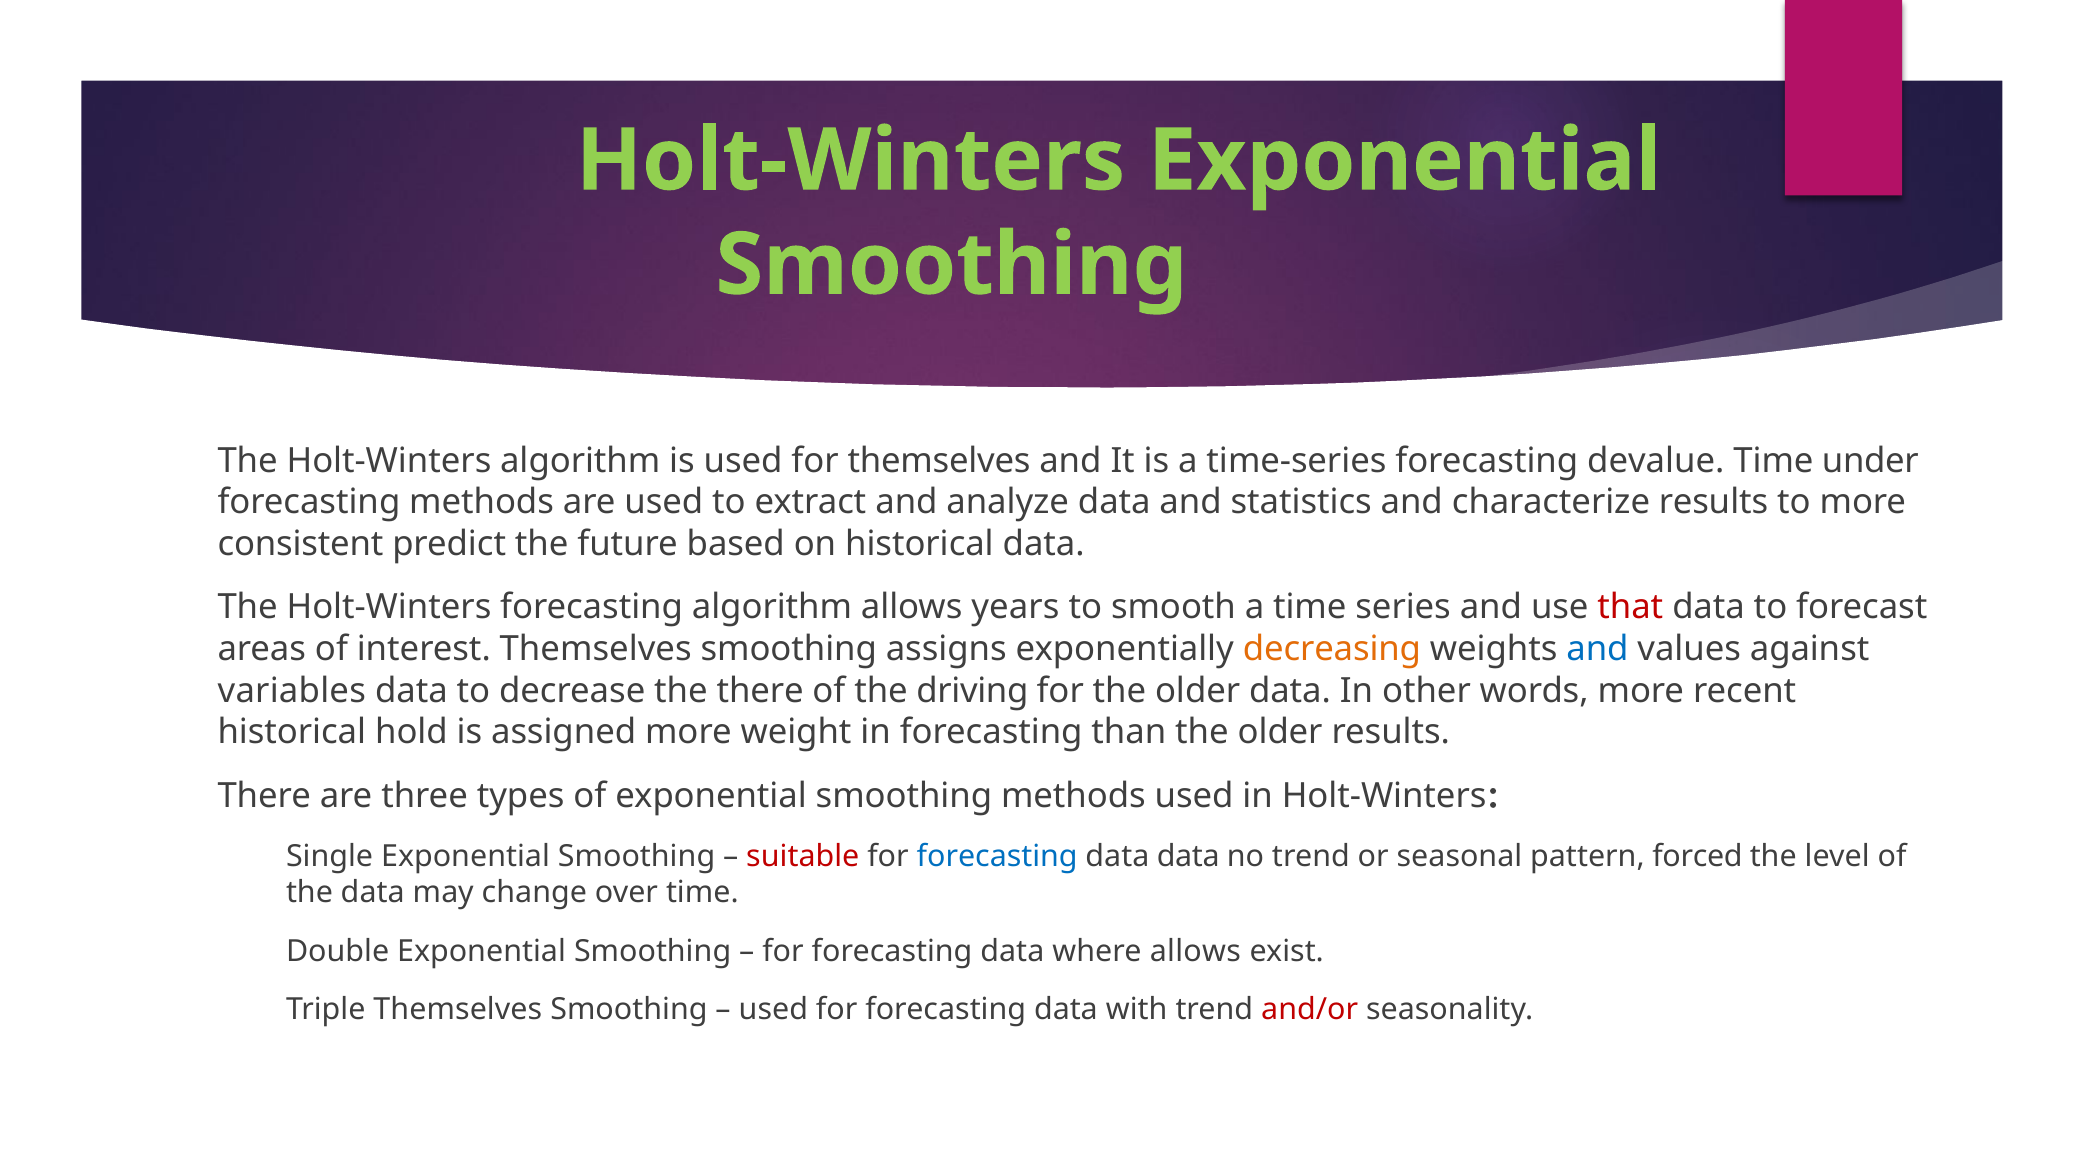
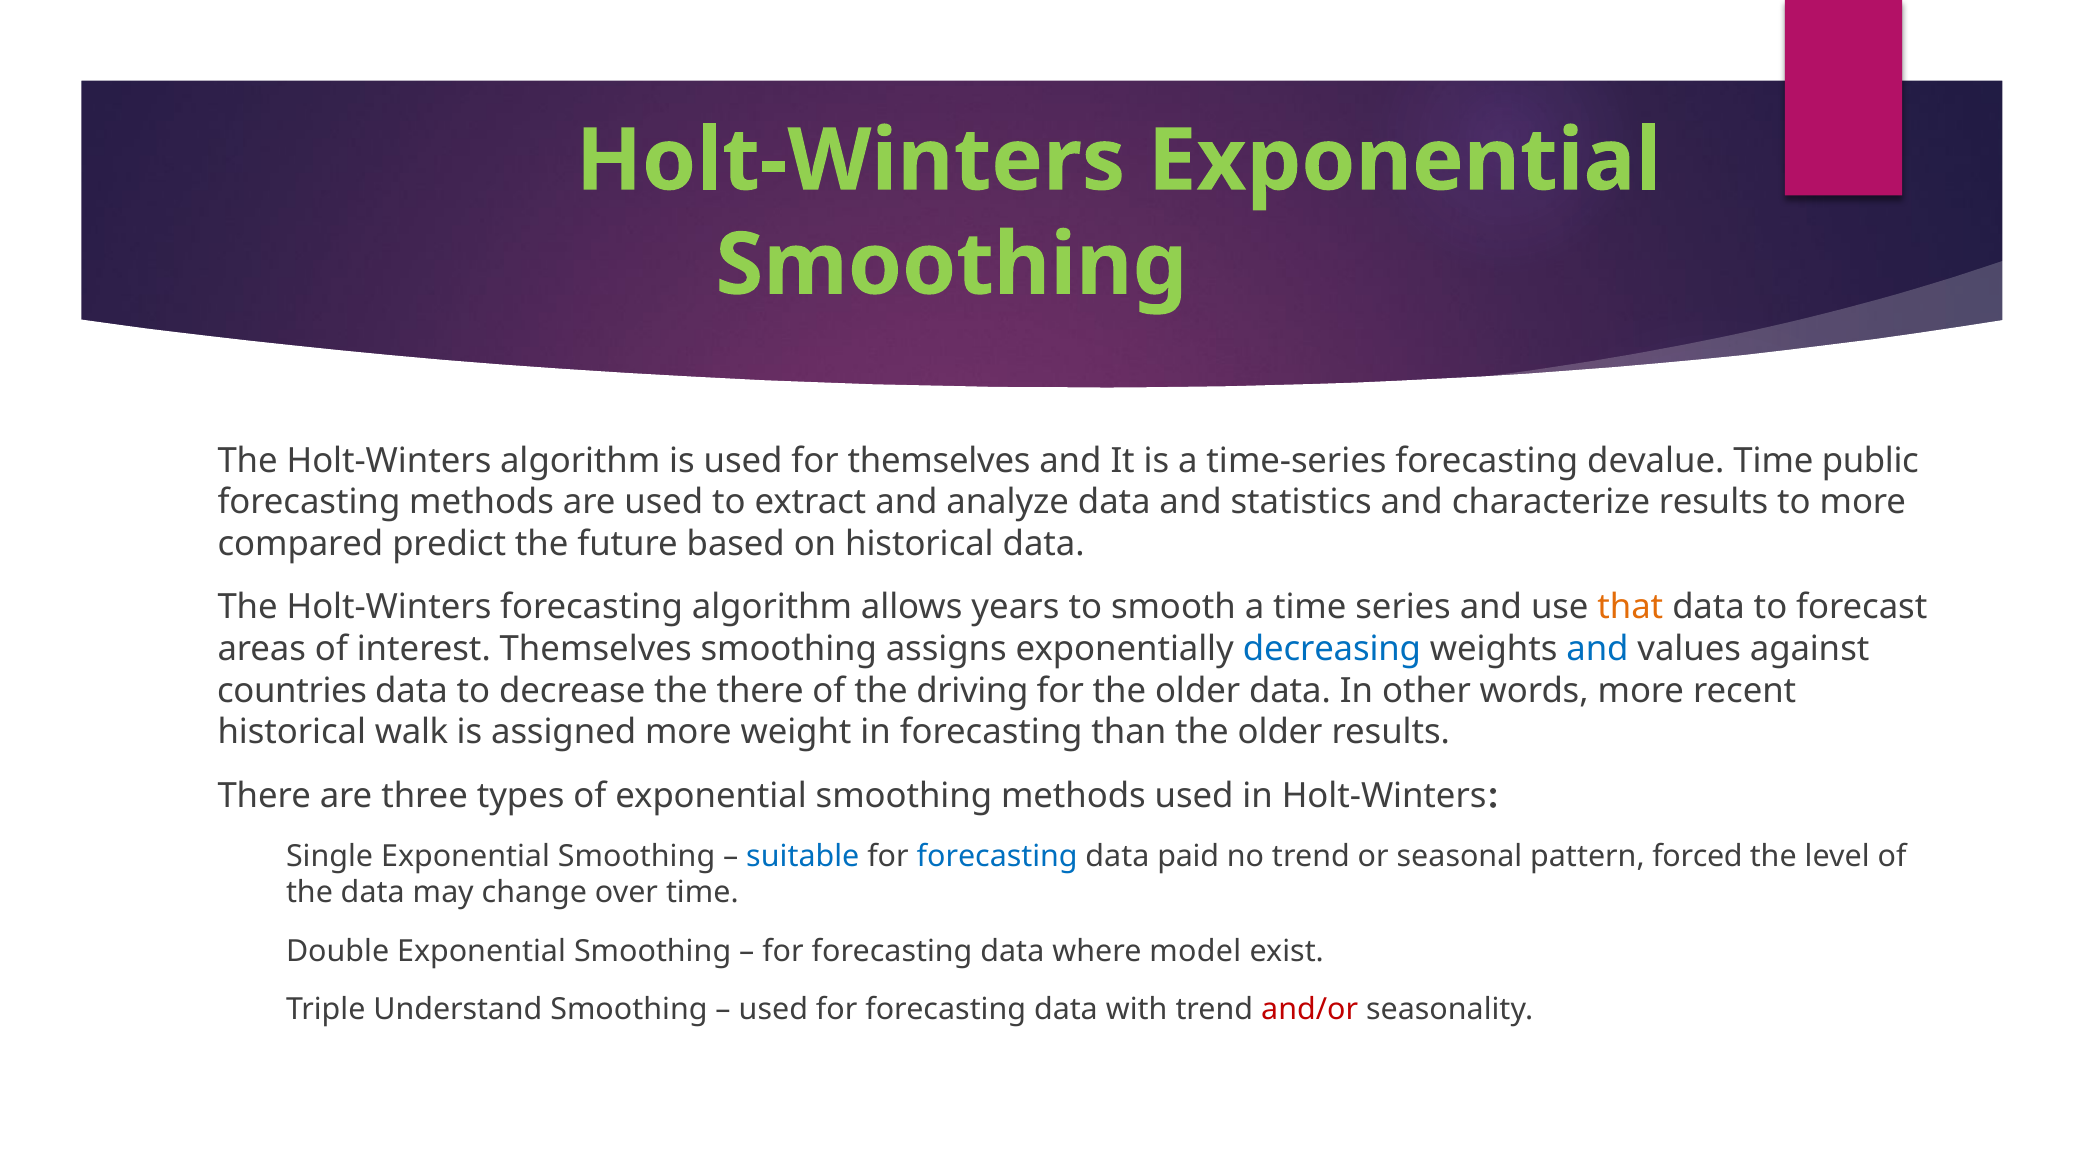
under: under -> public
consistent: consistent -> compared
that colour: red -> orange
decreasing colour: orange -> blue
variables: variables -> countries
hold: hold -> walk
suitable colour: red -> blue
data data: data -> paid
where allows: allows -> model
Triple Themselves: Themselves -> Understand
